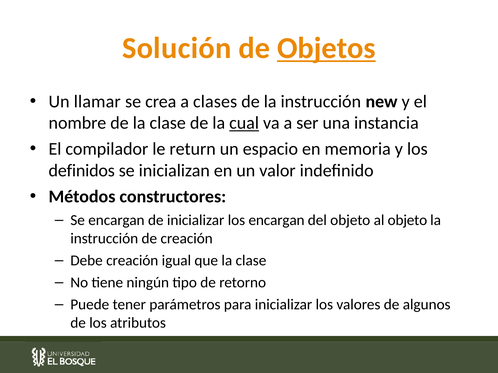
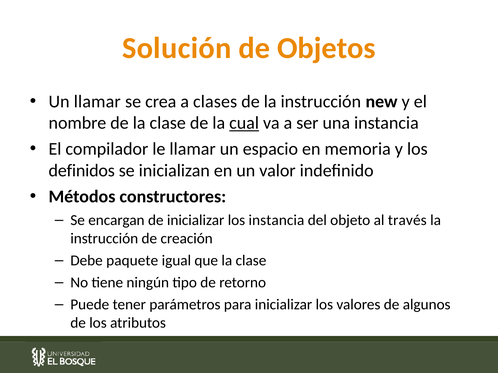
Objetos underline: present -> none
le return: return -> llamar
los encargan: encargan -> instancia
al objeto: objeto -> través
Debe creación: creación -> paquete
